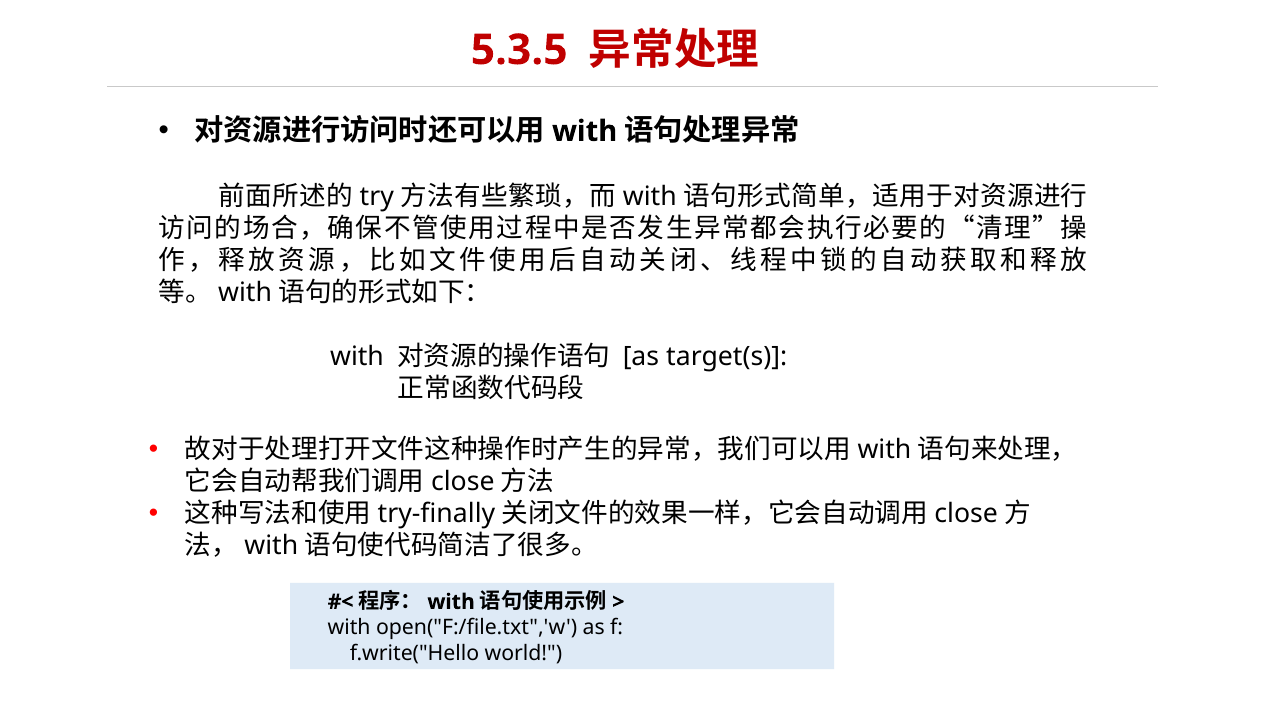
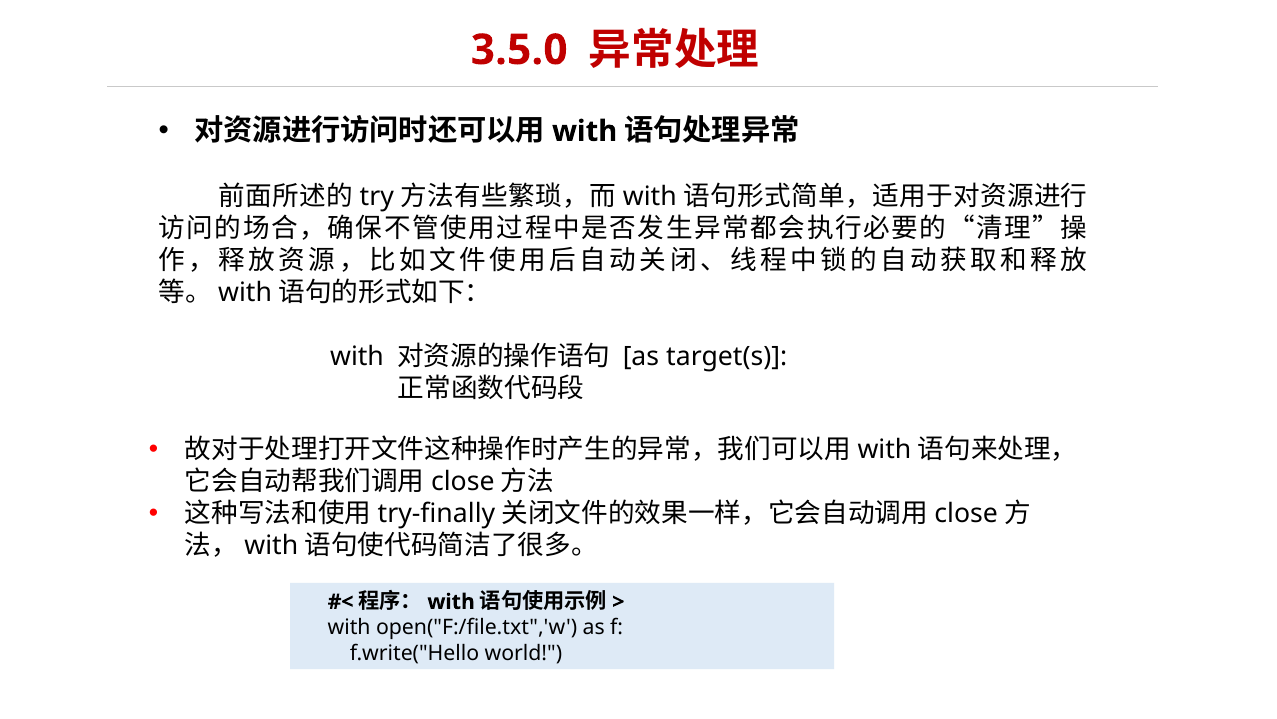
5.3.5: 5.3.5 -> 3.5.0
